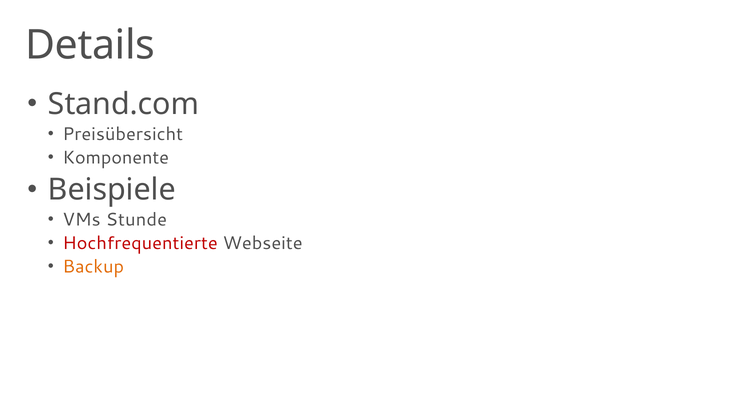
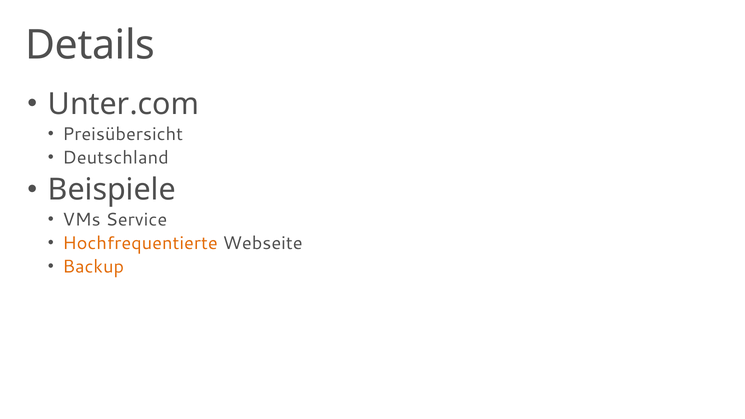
Stand.com: Stand.com -> Unter.com
Komponente: Komponente -> Deutschland
Stunde: Stunde -> Service
Hochfrequentierte colour: red -> orange
